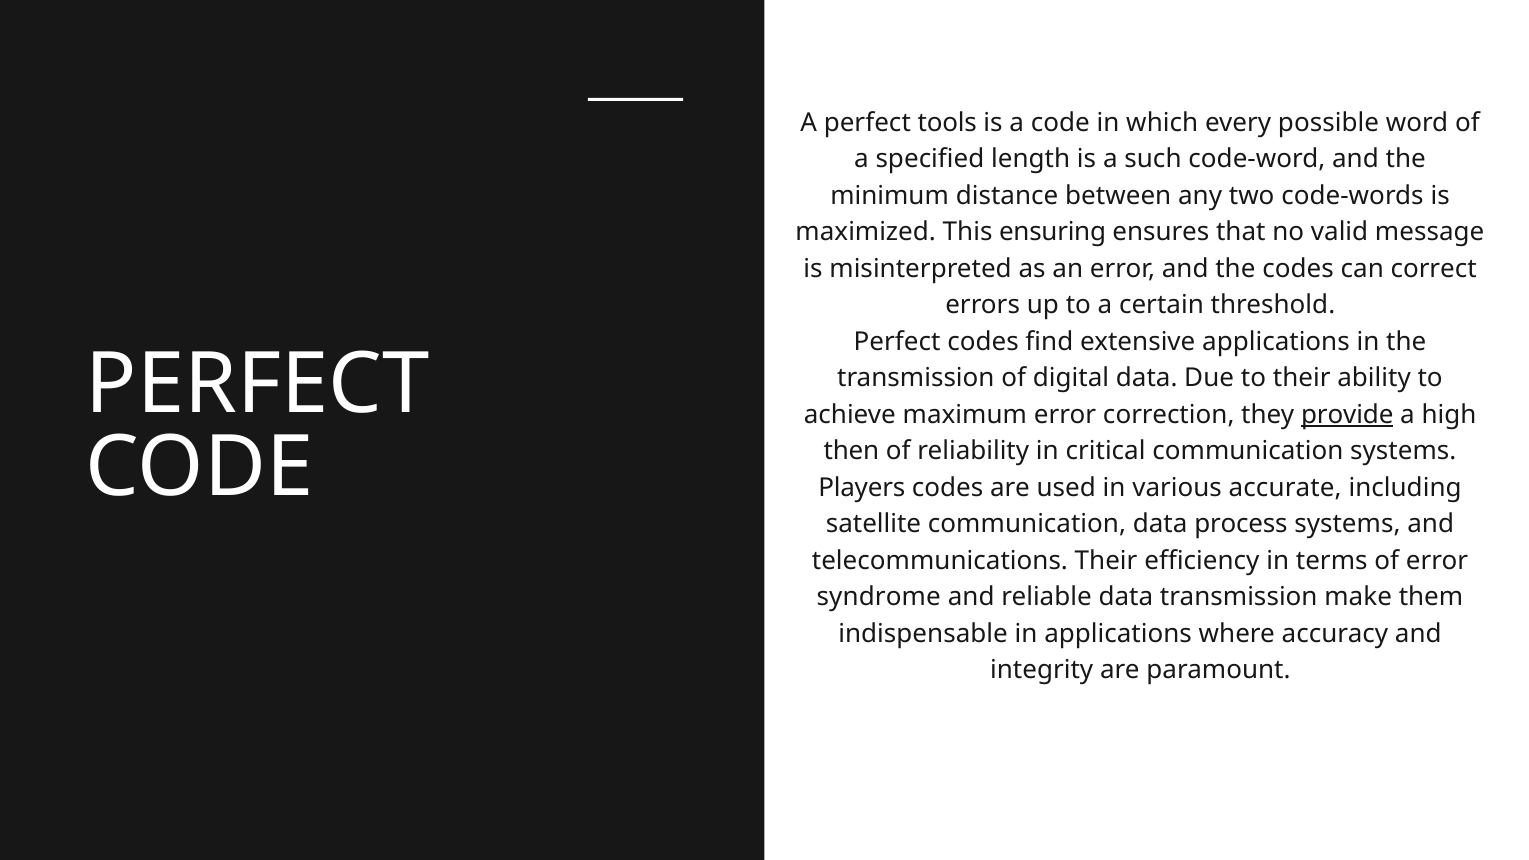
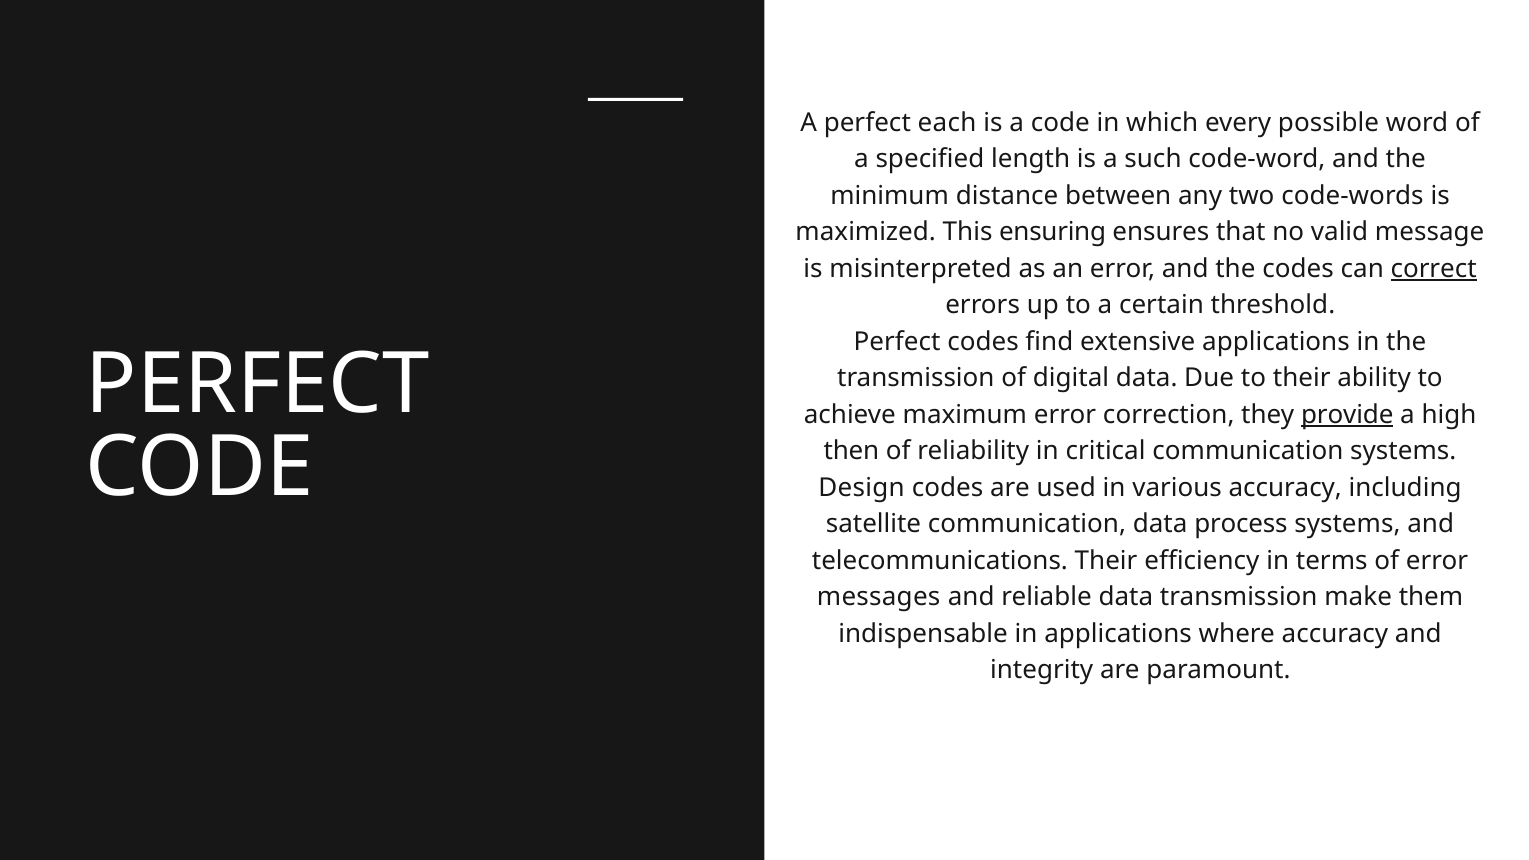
tools: tools -> each
correct underline: none -> present
Players: Players -> Design
various accurate: accurate -> accuracy
syndrome: syndrome -> messages
